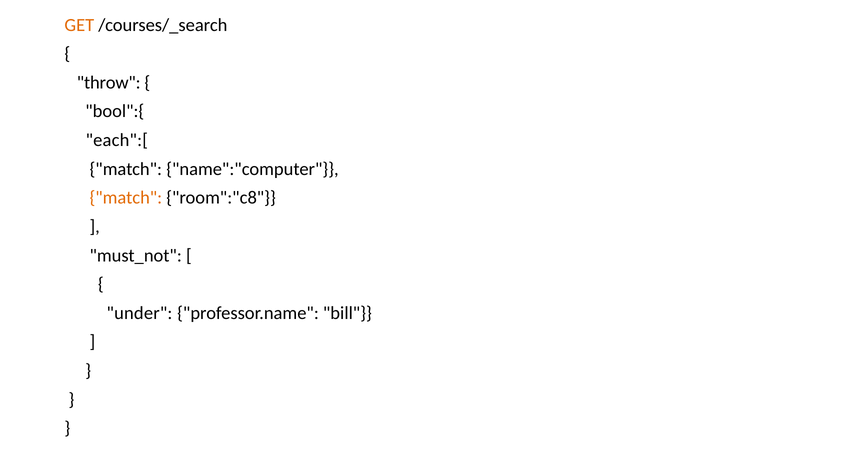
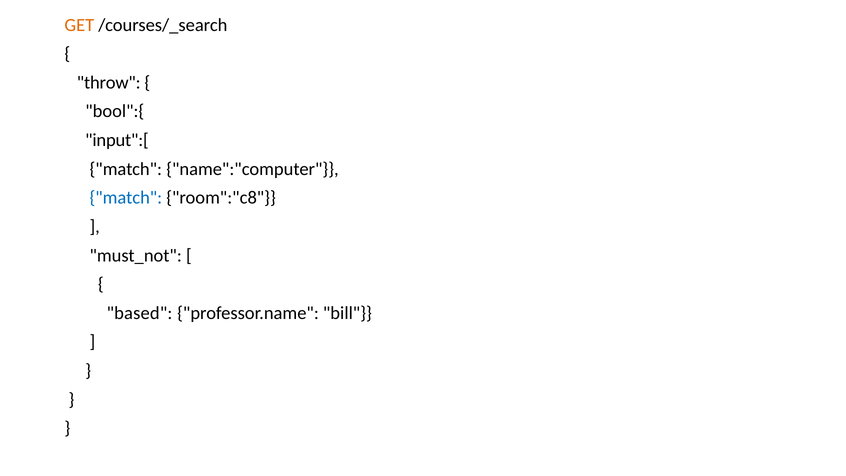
each":[: each":[ -> input":[
match at (126, 198) colour: orange -> blue
under: under -> based
